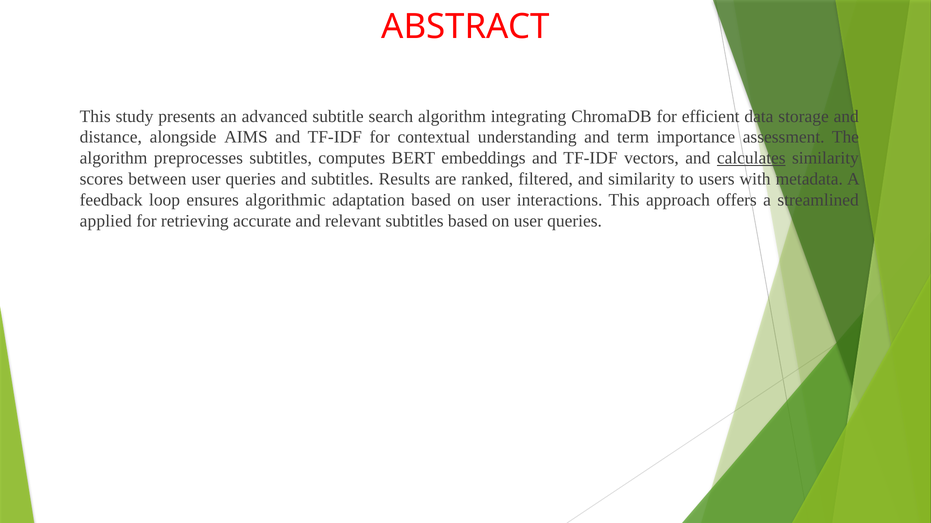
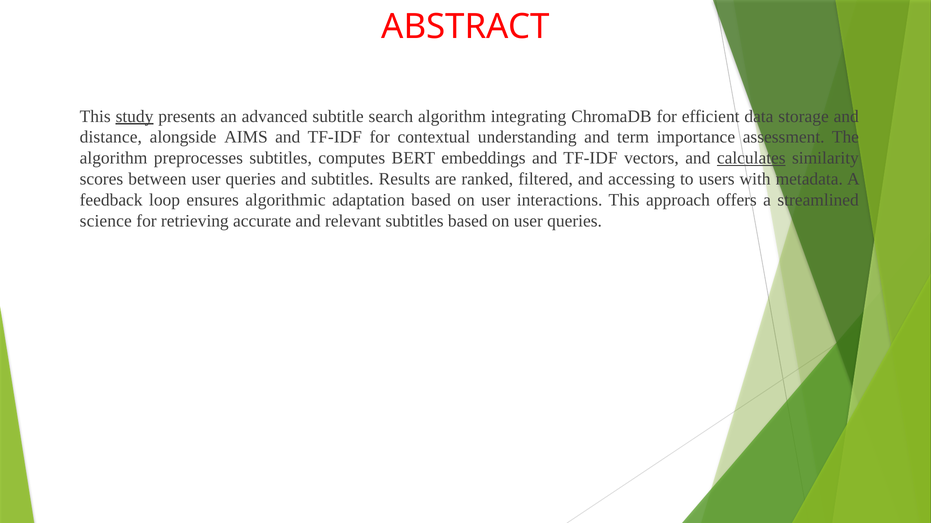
study underline: none -> present
and similarity: similarity -> accessing
applied: applied -> science
